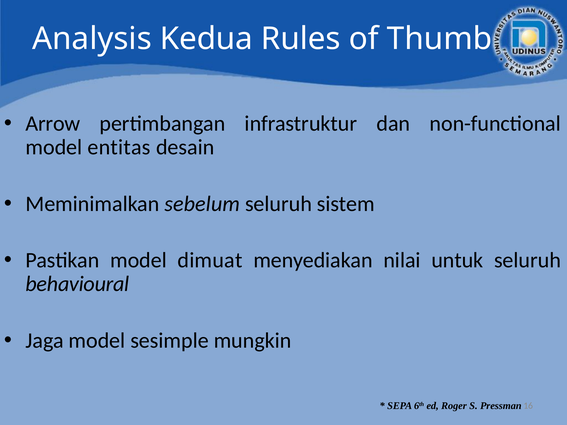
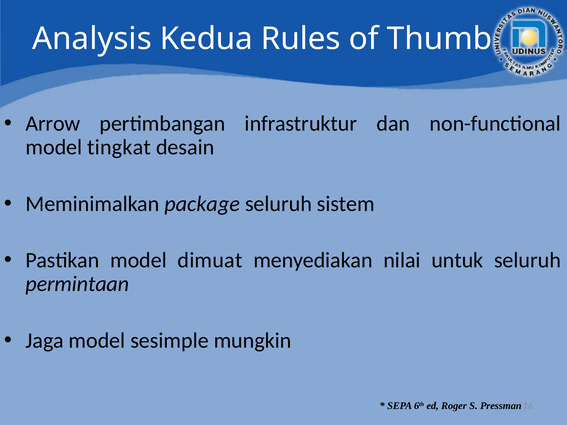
entitas: entitas -> tingkat
sebelum: sebelum -> package
behavioural: behavioural -> permintaan
